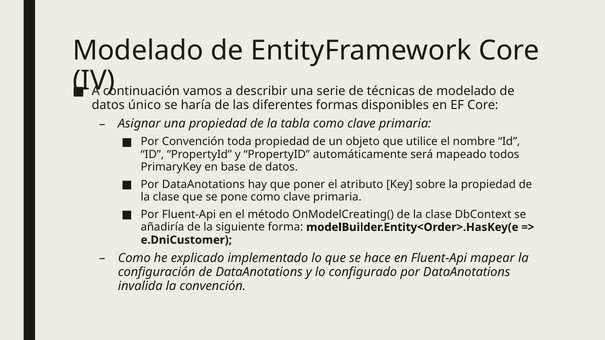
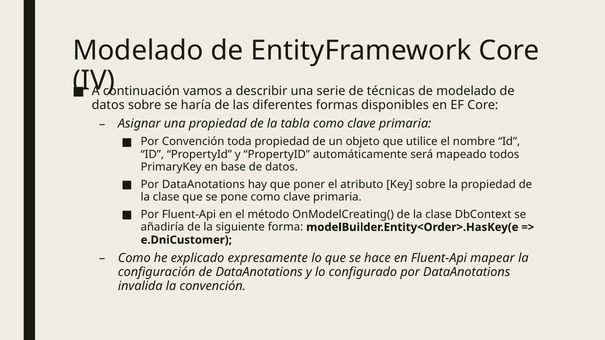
datos único: único -> sobre
implementado: implementado -> expresamente
